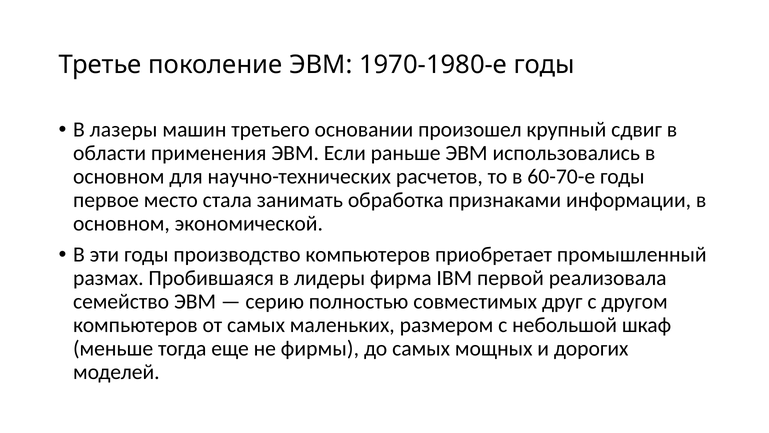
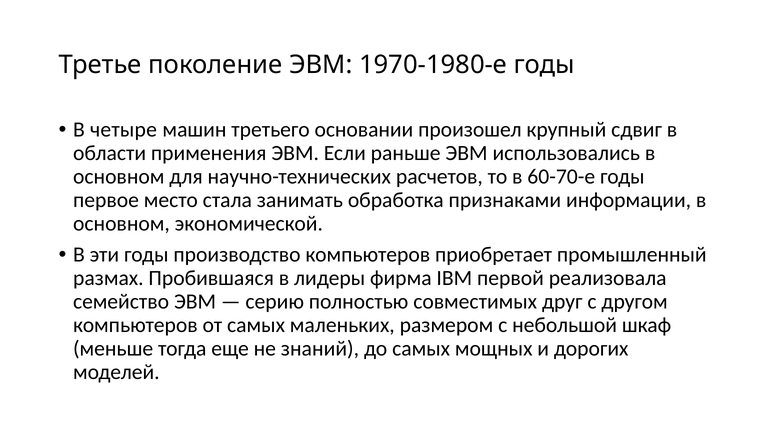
лазеры: лазеры -> четыре
фирмы: фирмы -> знаний
